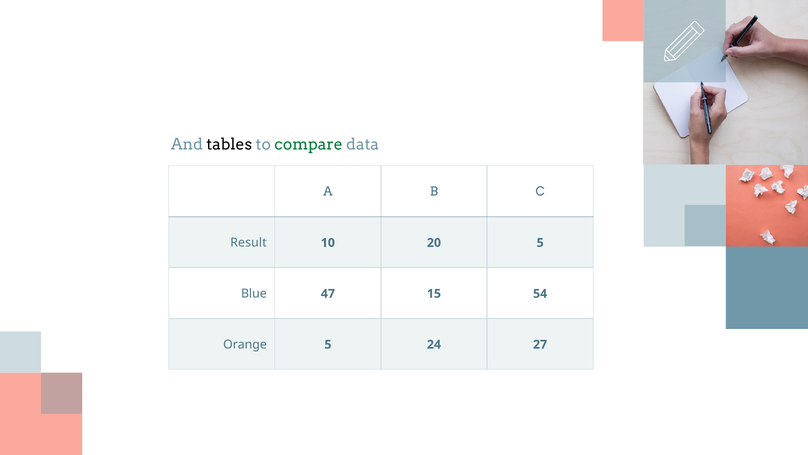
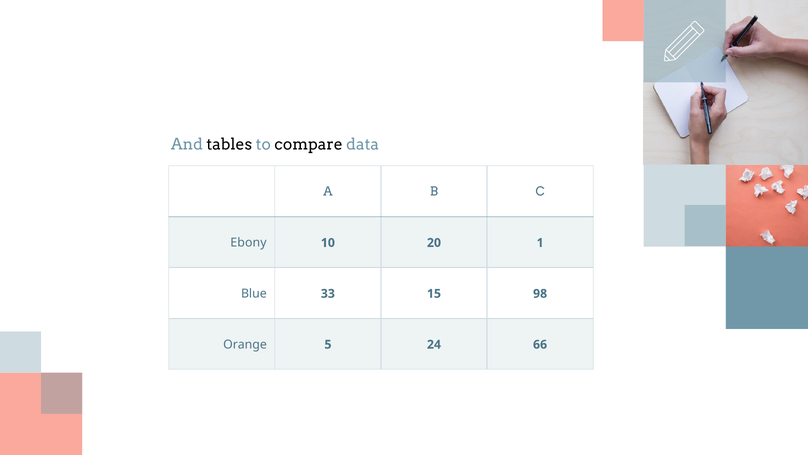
compare colour: green -> black
Result: Result -> Ebony
20 5: 5 -> 1
47: 47 -> 33
54: 54 -> 98
27: 27 -> 66
